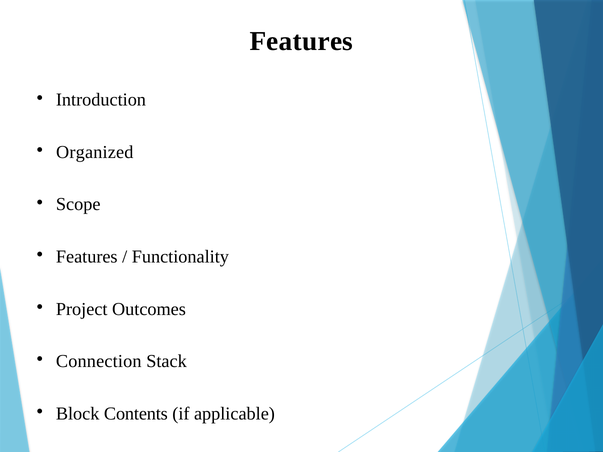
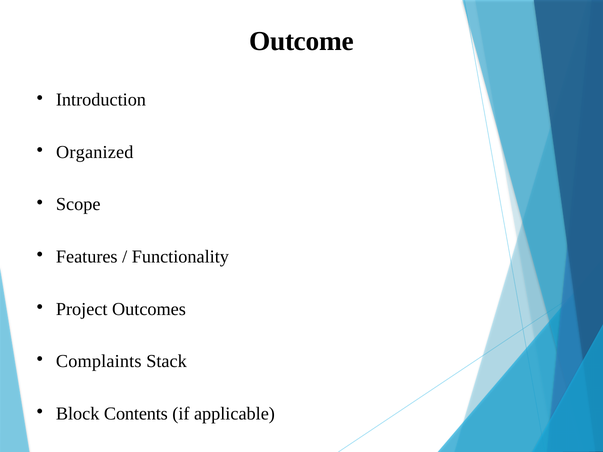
Features at (301, 41): Features -> Outcome
Connection: Connection -> Complaints
